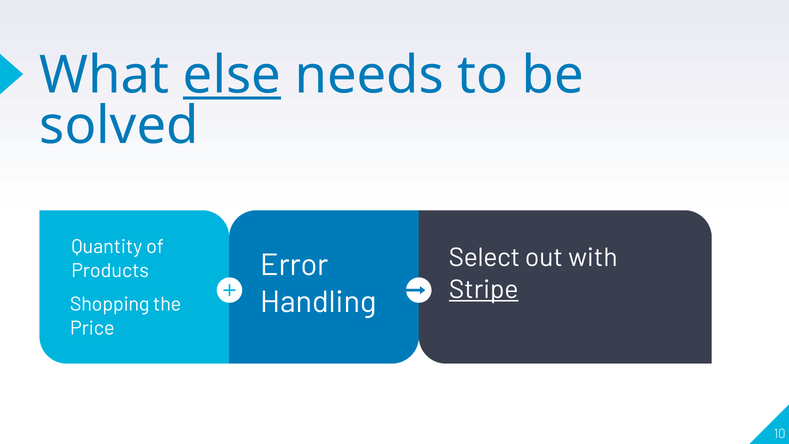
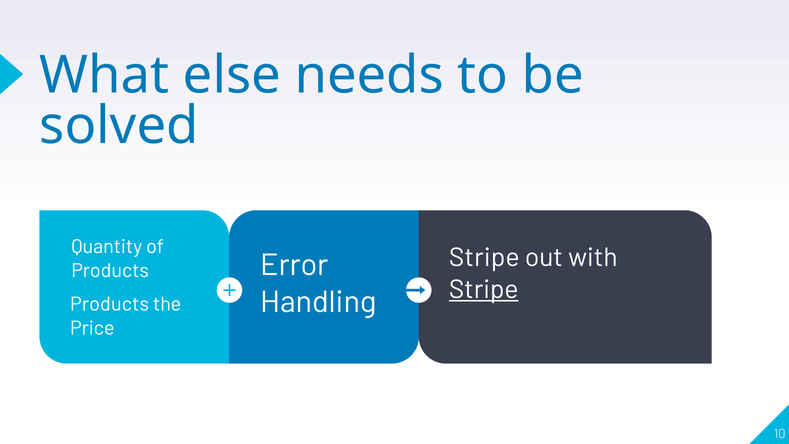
else underline: present -> none
Select at (484, 258): Select -> Stripe
Shopping at (110, 304): Shopping -> Products
